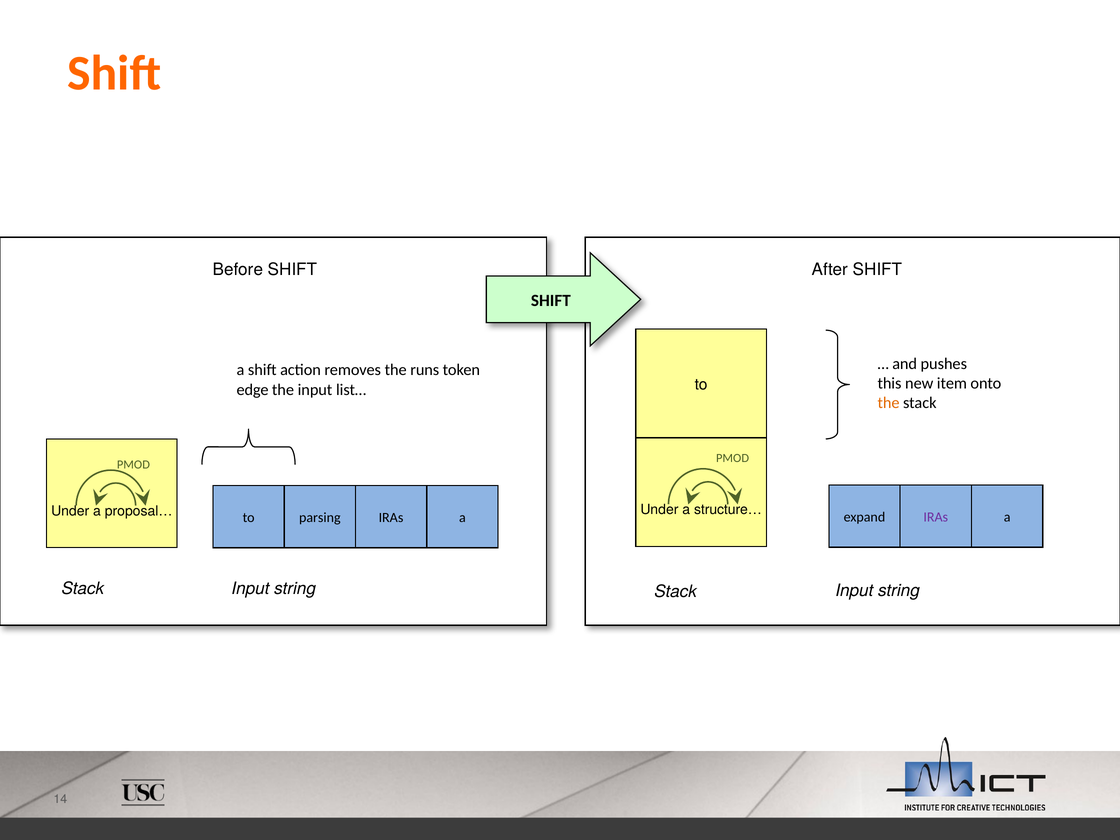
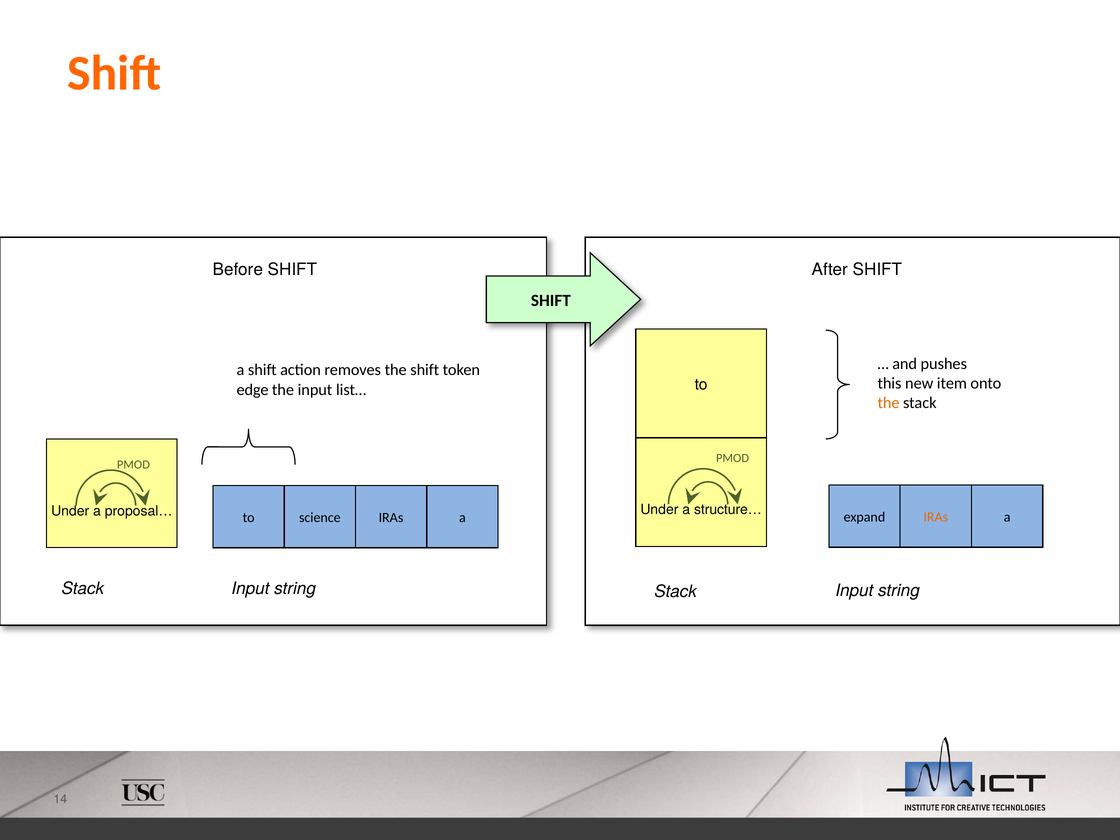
the runs: runs -> shift
IRAs at (936, 517) colour: purple -> orange
parsing: parsing -> science
